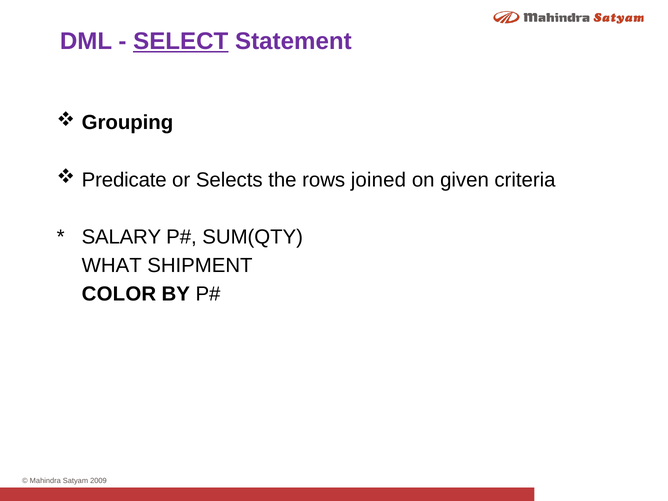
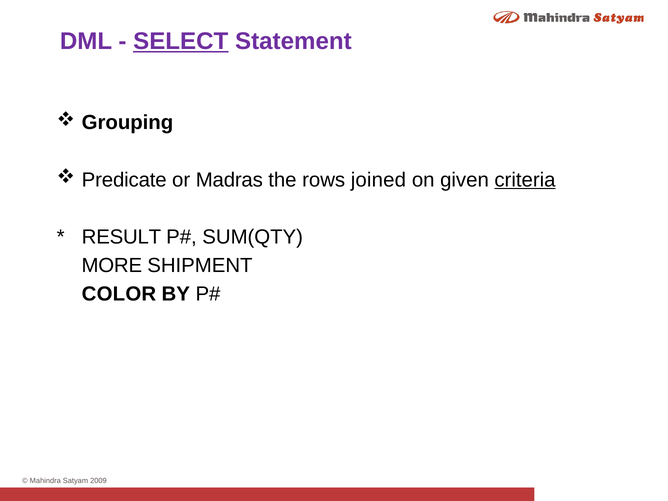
Selects: Selects -> Madras
criteria underline: none -> present
SALARY: SALARY -> RESULT
WHAT: WHAT -> MORE
